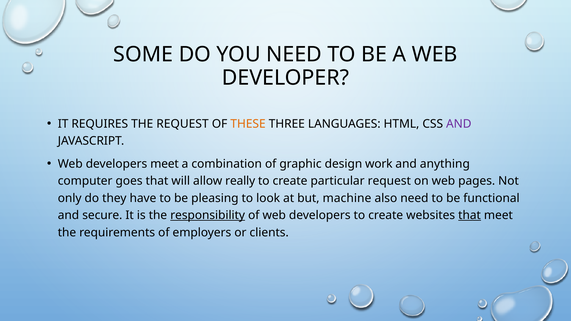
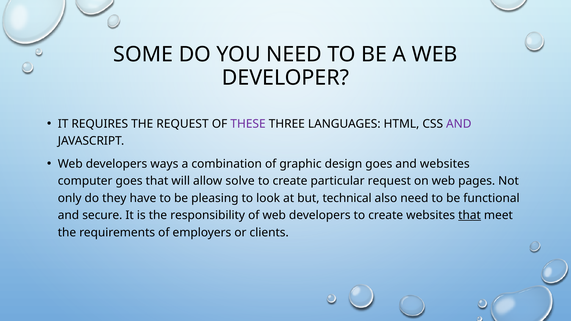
THESE colour: orange -> purple
developers meet: meet -> ways
design work: work -> goes
and anything: anything -> websites
really: really -> solve
machine: machine -> technical
responsibility underline: present -> none
